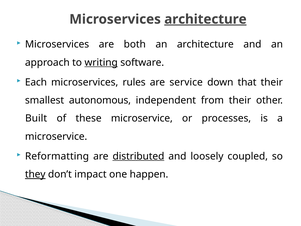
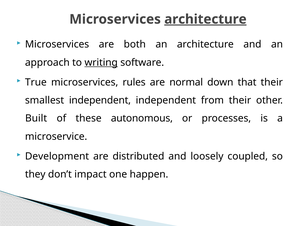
Each: Each -> True
service: service -> normal
smallest autonomous: autonomous -> independent
these microservice: microservice -> autonomous
Reformatting: Reformatting -> Development
distributed underline: present -> none
they underline: present -> none
